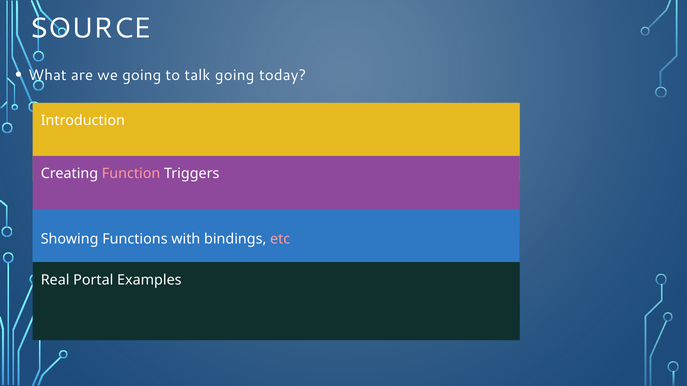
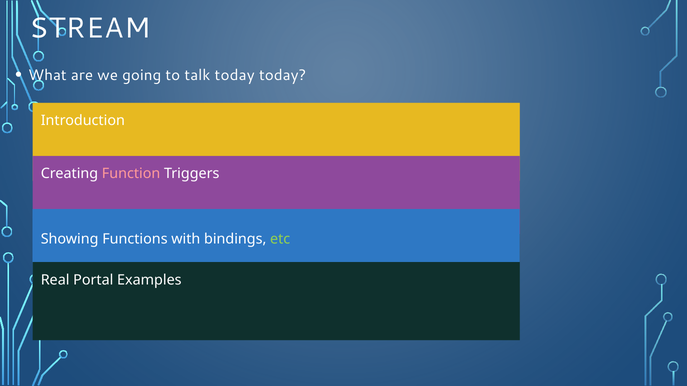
SOURCE: SOURCE -> STREAM
talk going: going -> today
etc colour: pink -> light green
